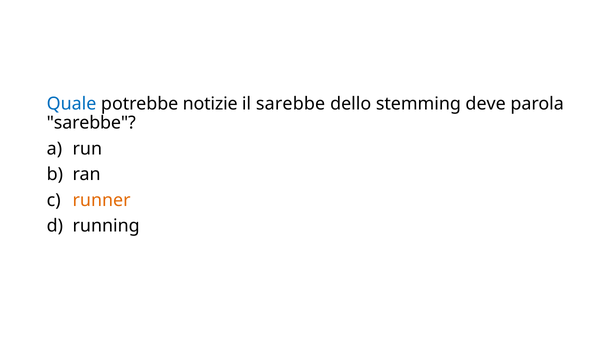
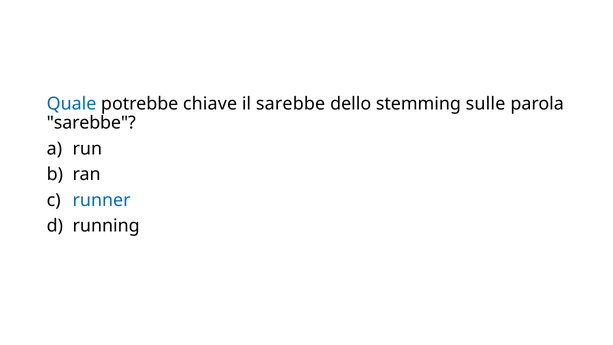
notizie: notizie -> chiave
deve: deve -> sulle
runner colour: orange -> blue
